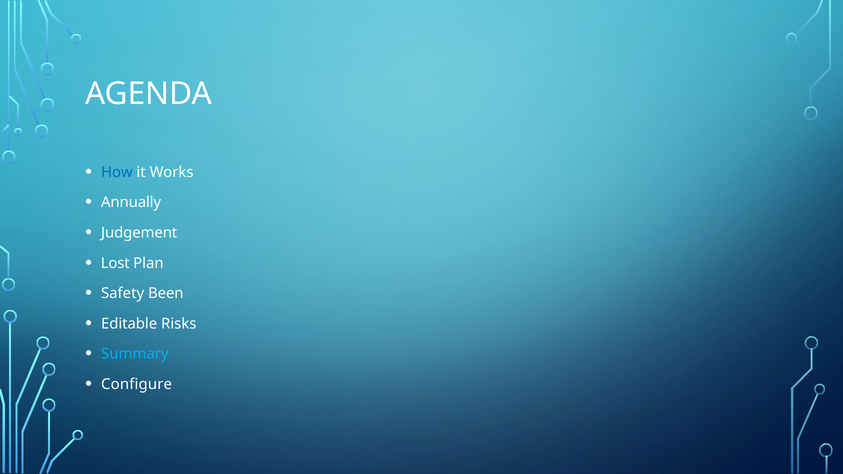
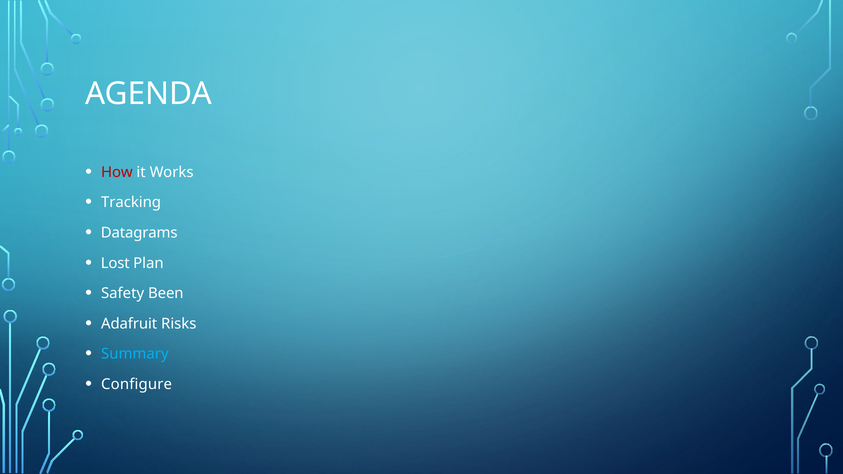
How colour: blue -> red
Annually: Annually -> Tracking
Judgement: Judgement -> Datagrams
Editable: Editable -> Adafruit
